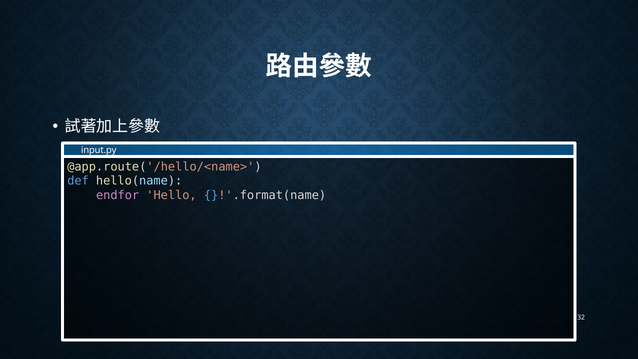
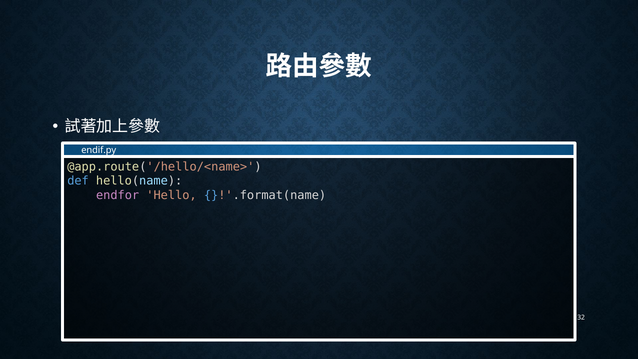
input.py: input.py -> endif.py
